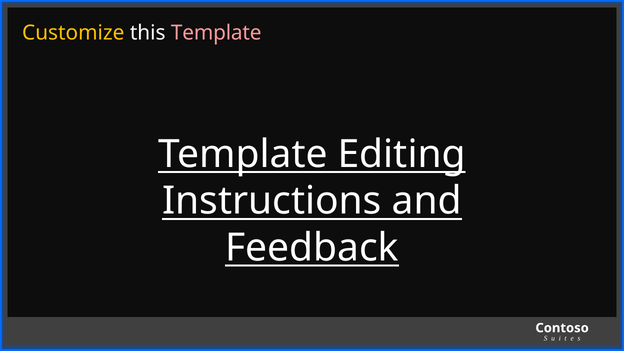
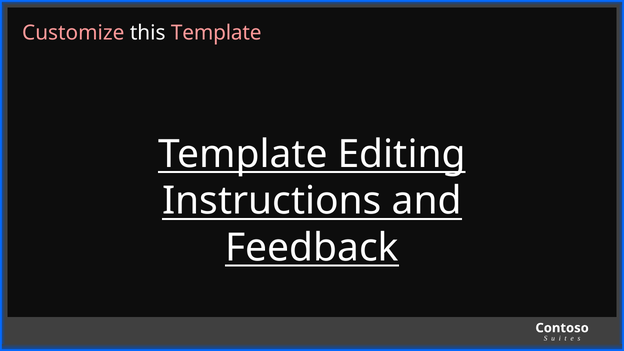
Customize colour: yellow -> pink
